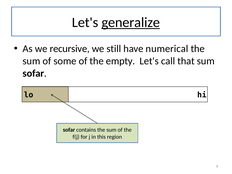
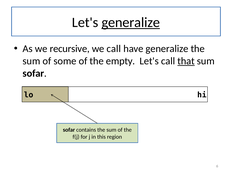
we still: still -> call
have numerical: numerical -> generalize
that underline: none -> present
